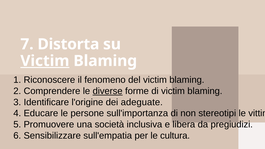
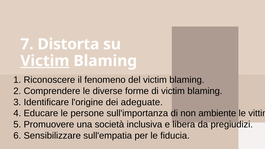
diverse underline: present -> none
stereotipi: stereotipi -> ambiente
cultura: cultura -> fiducia
